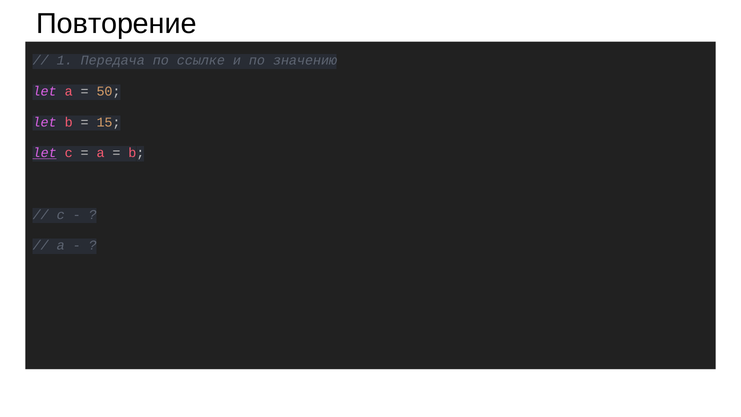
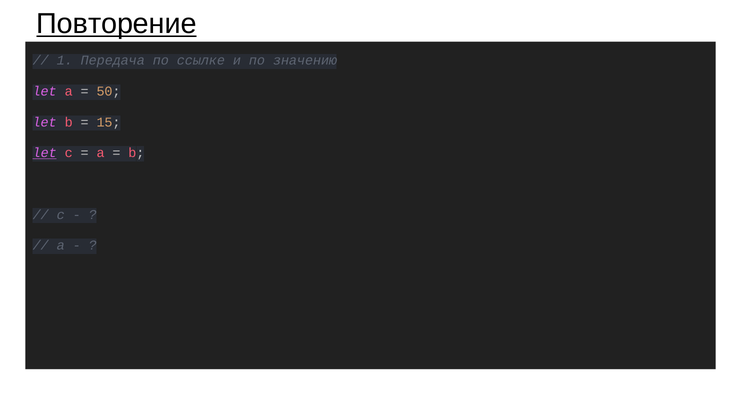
Повторение underline: none -> present
